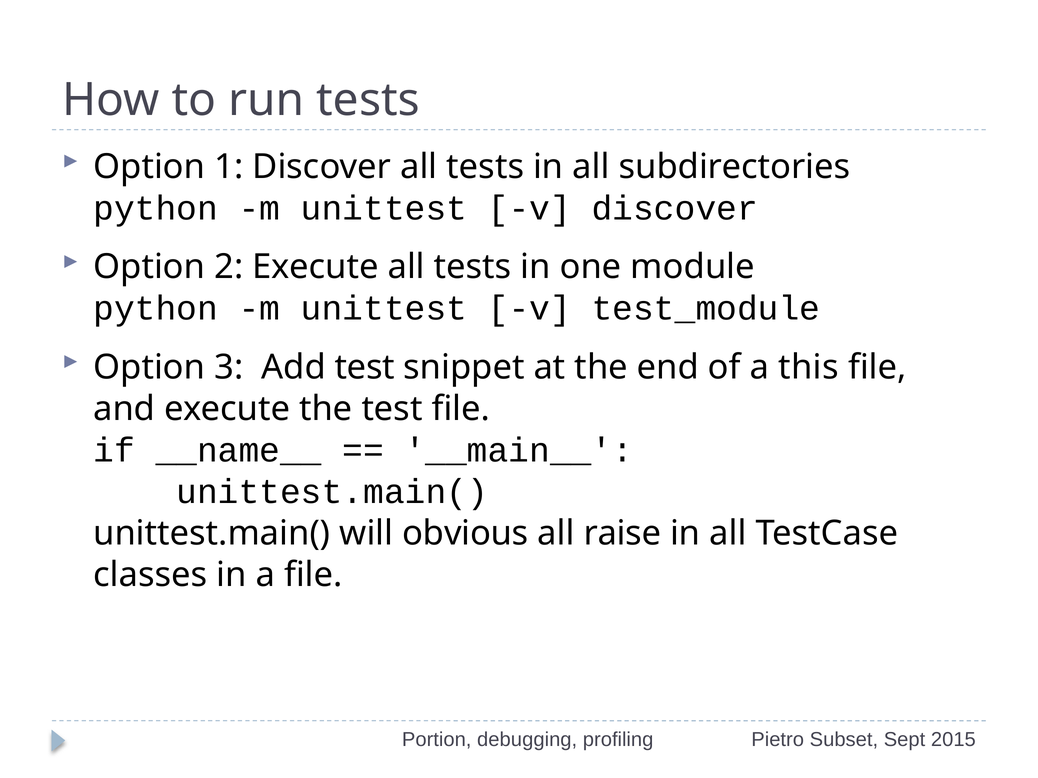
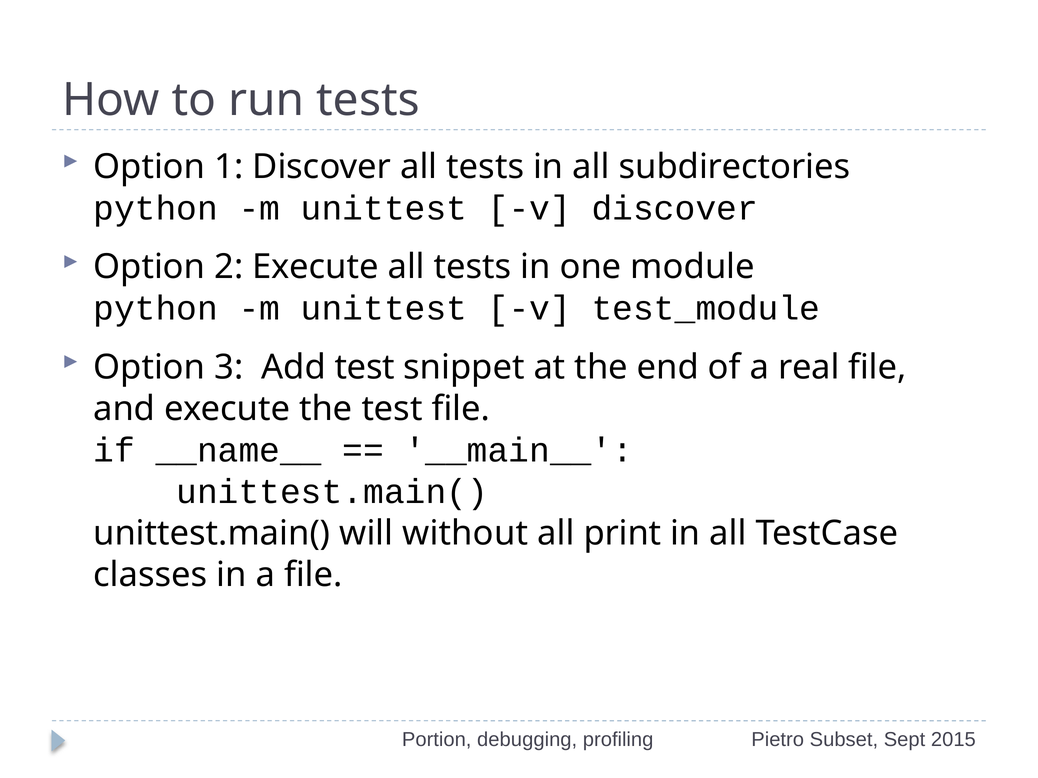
this: this -> real
obvious: obvious -> without
raise: raise -> print
